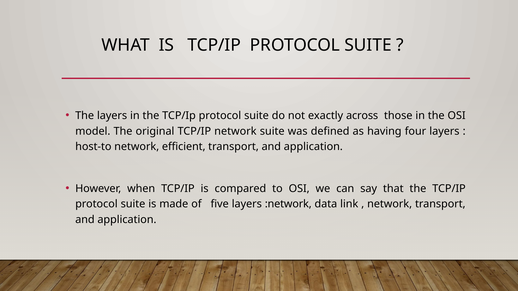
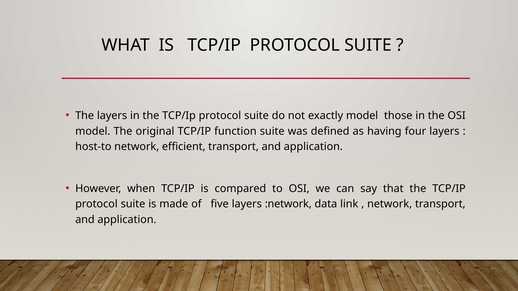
exactly across: across -> model
TCP/IP network: network -> function
